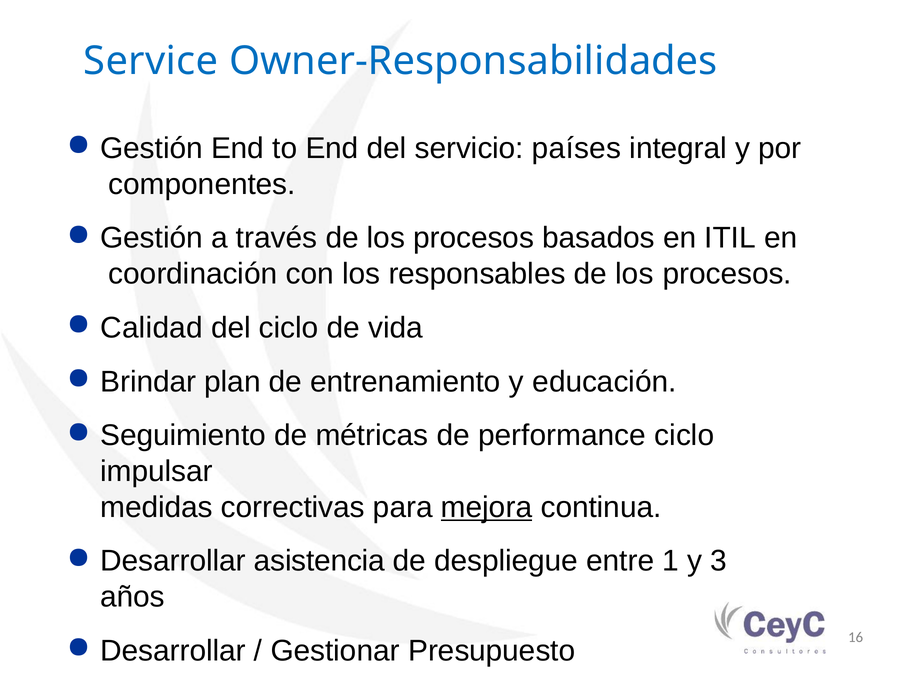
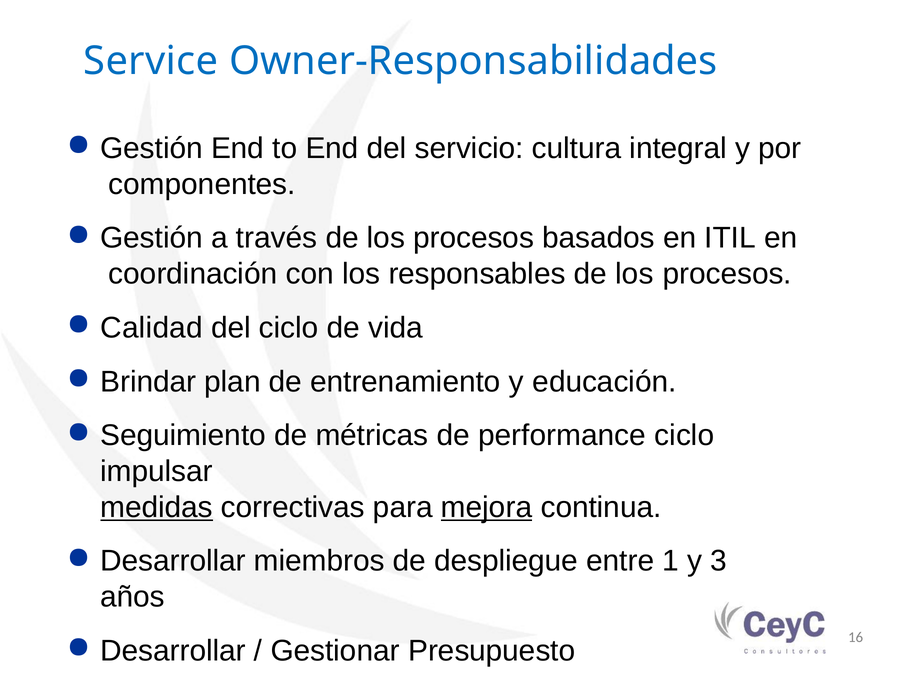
países: países -> cultura
medidas underline: none -> present
asistencia: asistencia -> miembros
